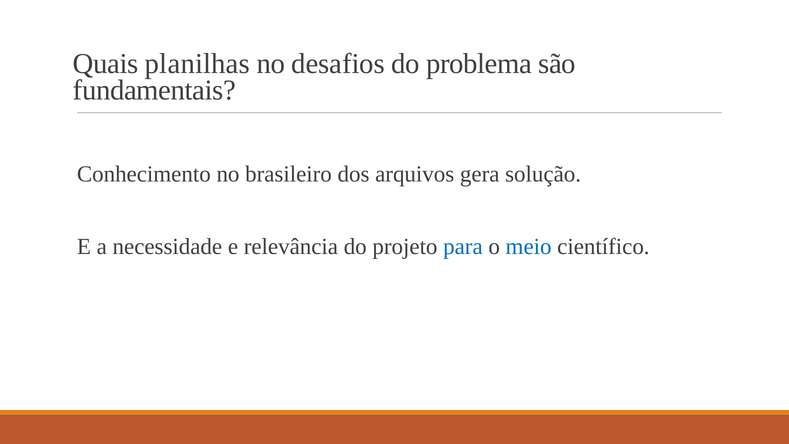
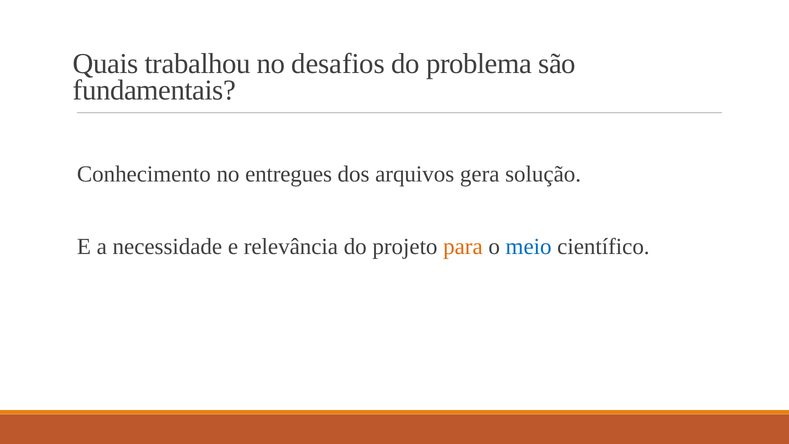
planilhas: planilhas -> trabalhou
brasileiro: brasileiro -> entregues
para colour: blue -> orange
